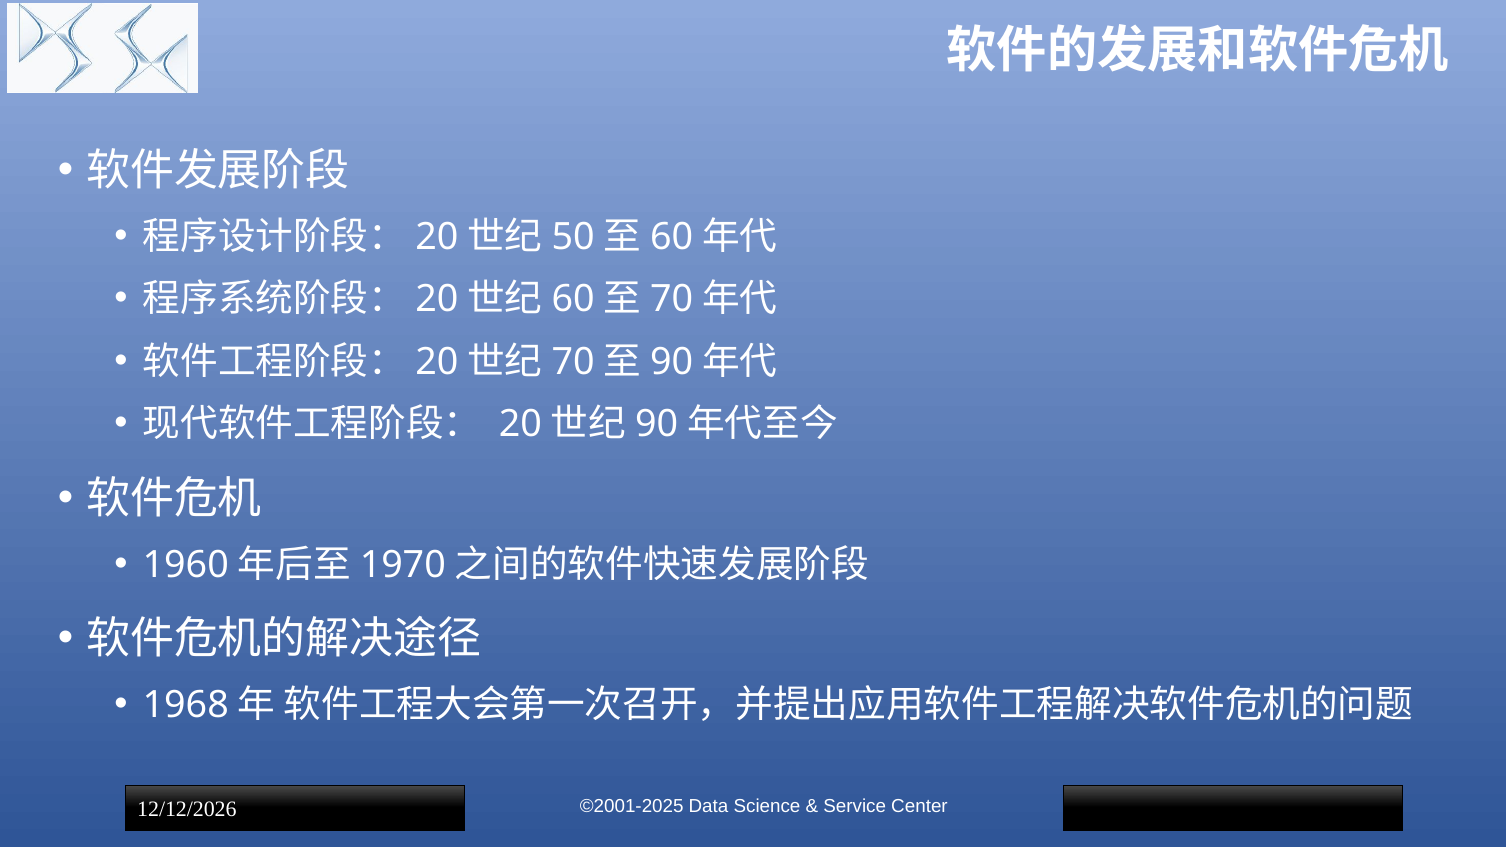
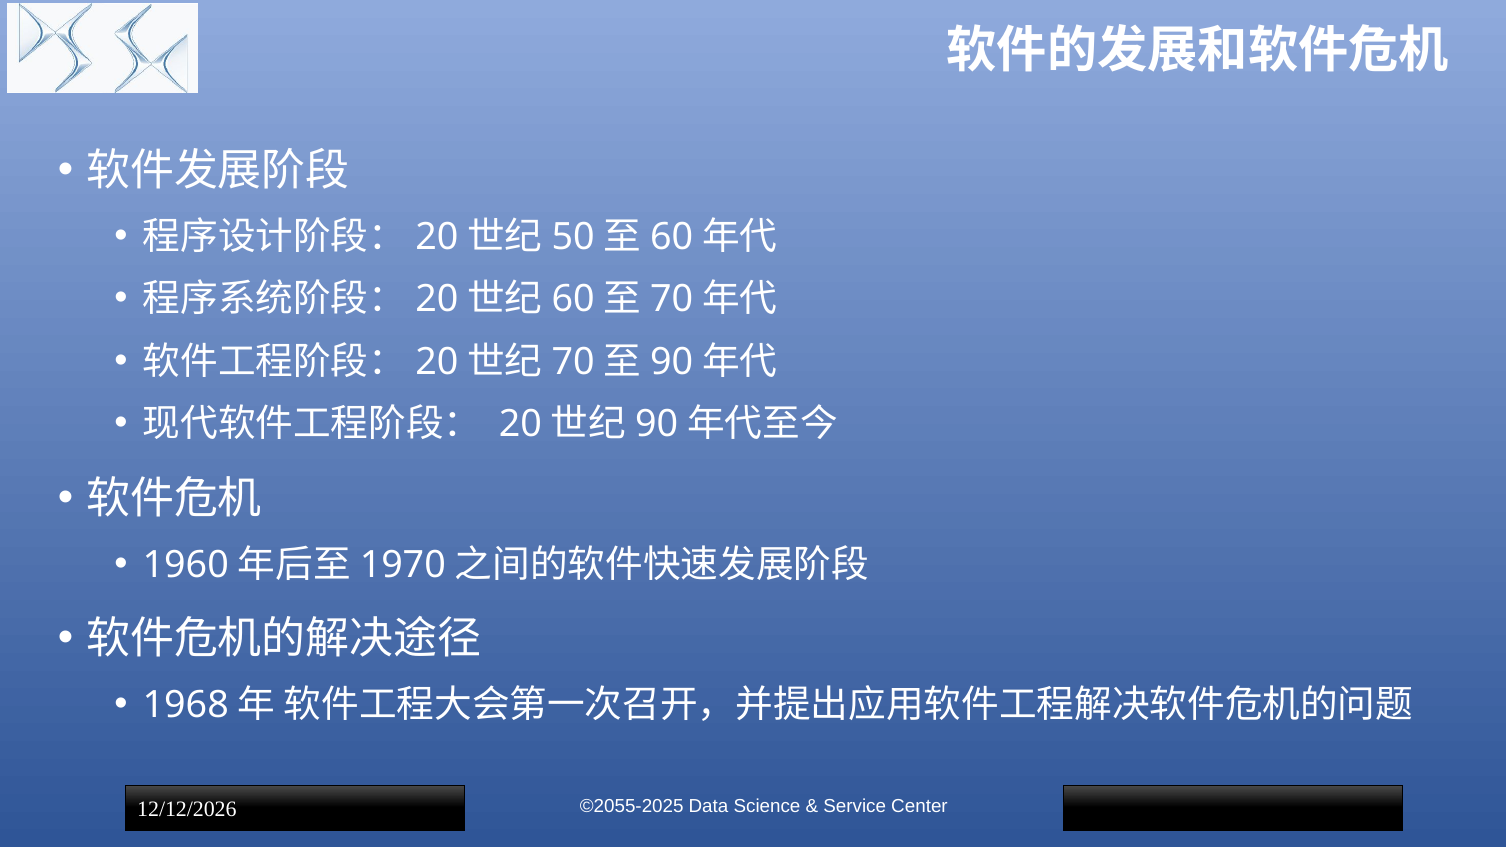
©2001-2025: ©2001-2025 -> ©2055-2025
